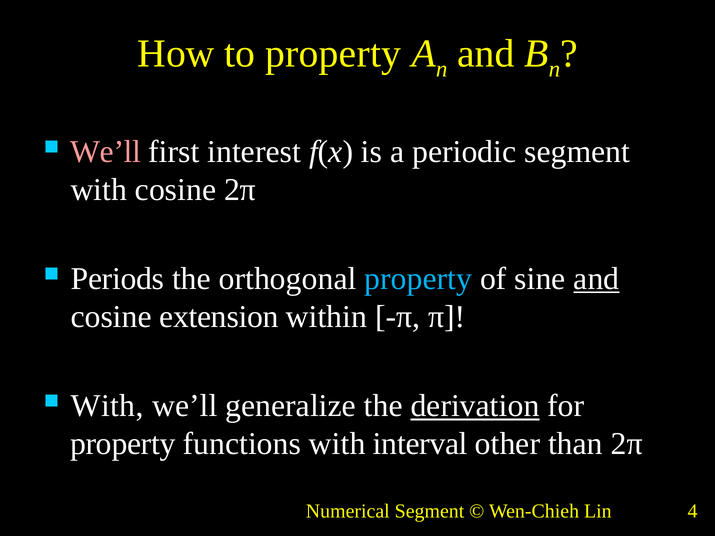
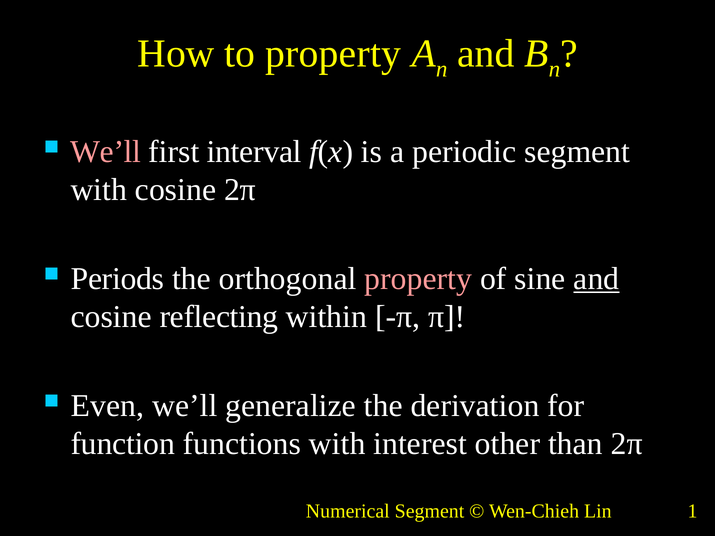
interest: interest -> interval
property at (418, 279) colour: light blue -> pink
extension: extension -> reflecting
With at (107, 406): With -> Even
derivation underline: present -> none
property at (123, 444): property -> function
interval: interval -> interest
4: 4 -> 1
